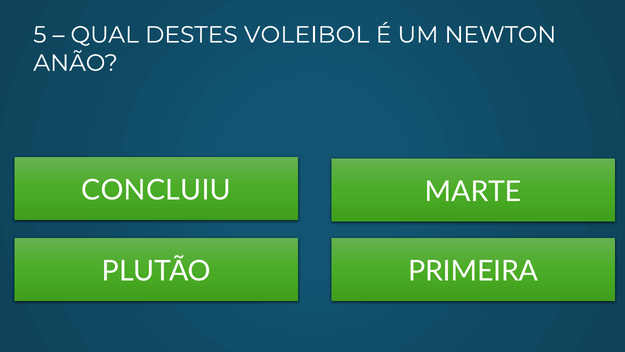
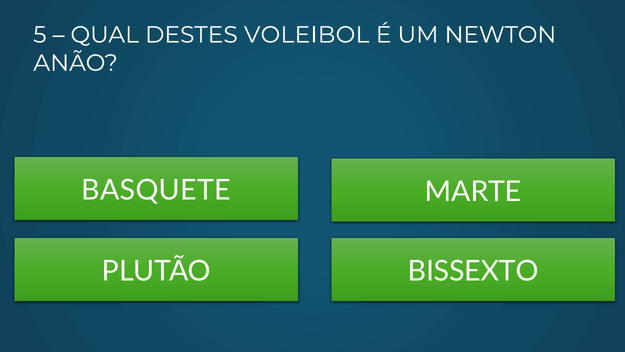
CONCLUIU: CONCLUIU -> BASQUETE
PRIMEIRA: PRIMEIRA -> BISSEXTO
